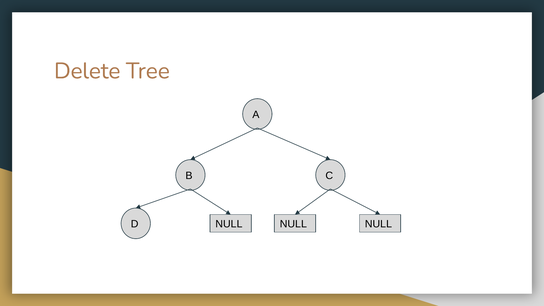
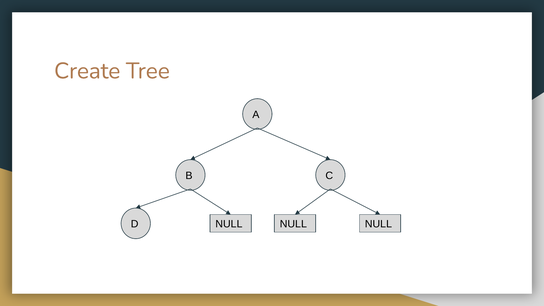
Delete: Delete -> Create
